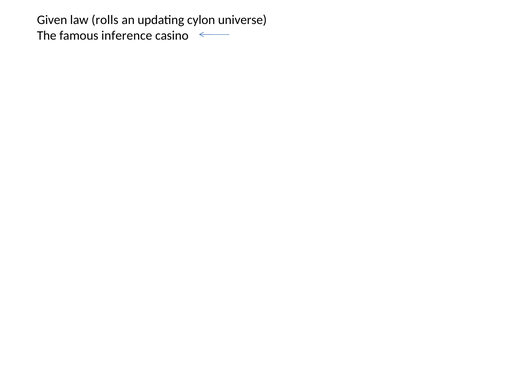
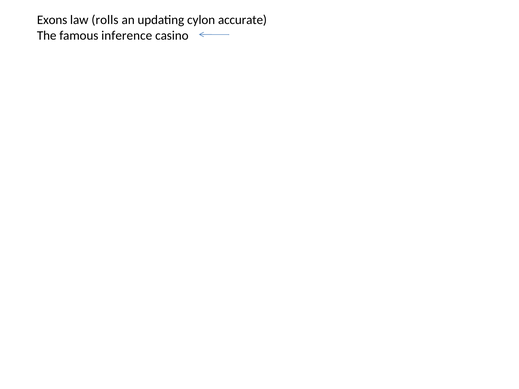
Given: Given -> Exons
universe: universe -> accurate
